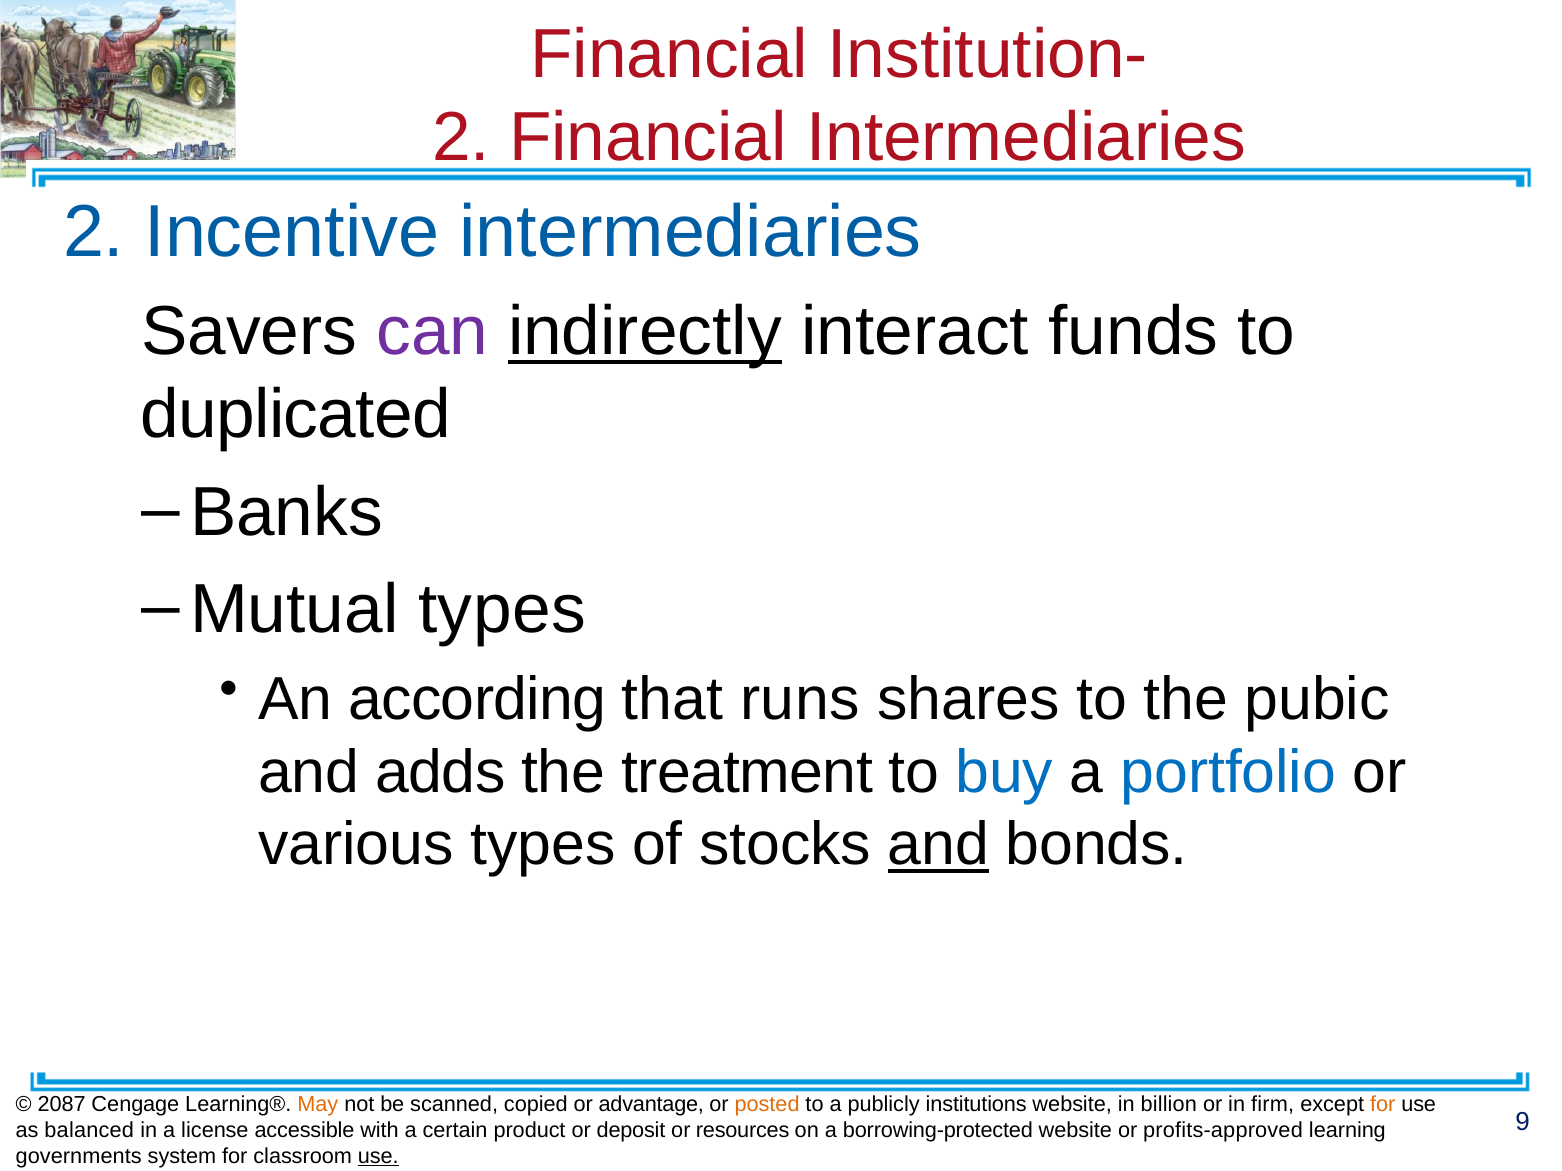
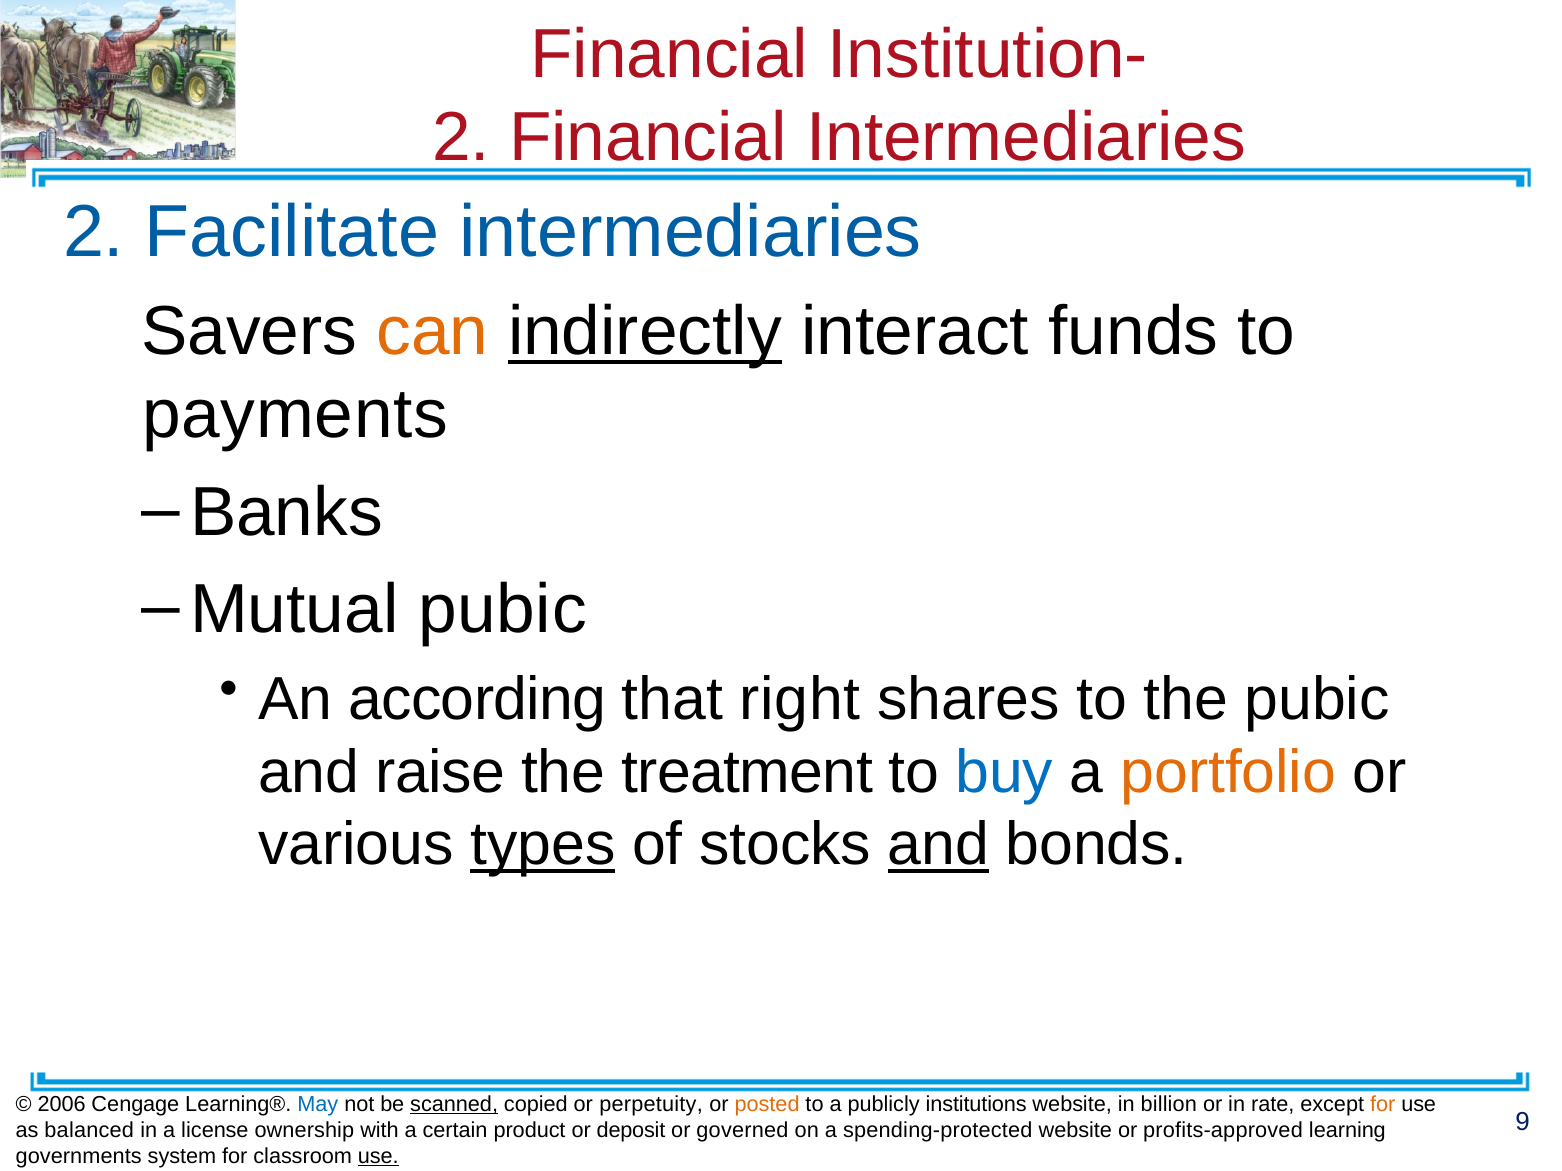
Incentive: Incentive -> Facilitate
can colour: purple -> orange
duplicated: duplicated -> payments
Mutual types: types -> pubic
runs: runs -> right
adds: adds -> raise
portfolio colour: blue -> orange
types at (543, 845) underline: none -> present
2087: 2087 -> 2006
May colour: orange -> blue
scanned underline: none -> present
advantage: advantage -> perpetuity
firm: firm -> rate
accessible: accessible -> ownership
resources: resources -> governed
borrowing-protected: borrowing-protected -> spending-protected
